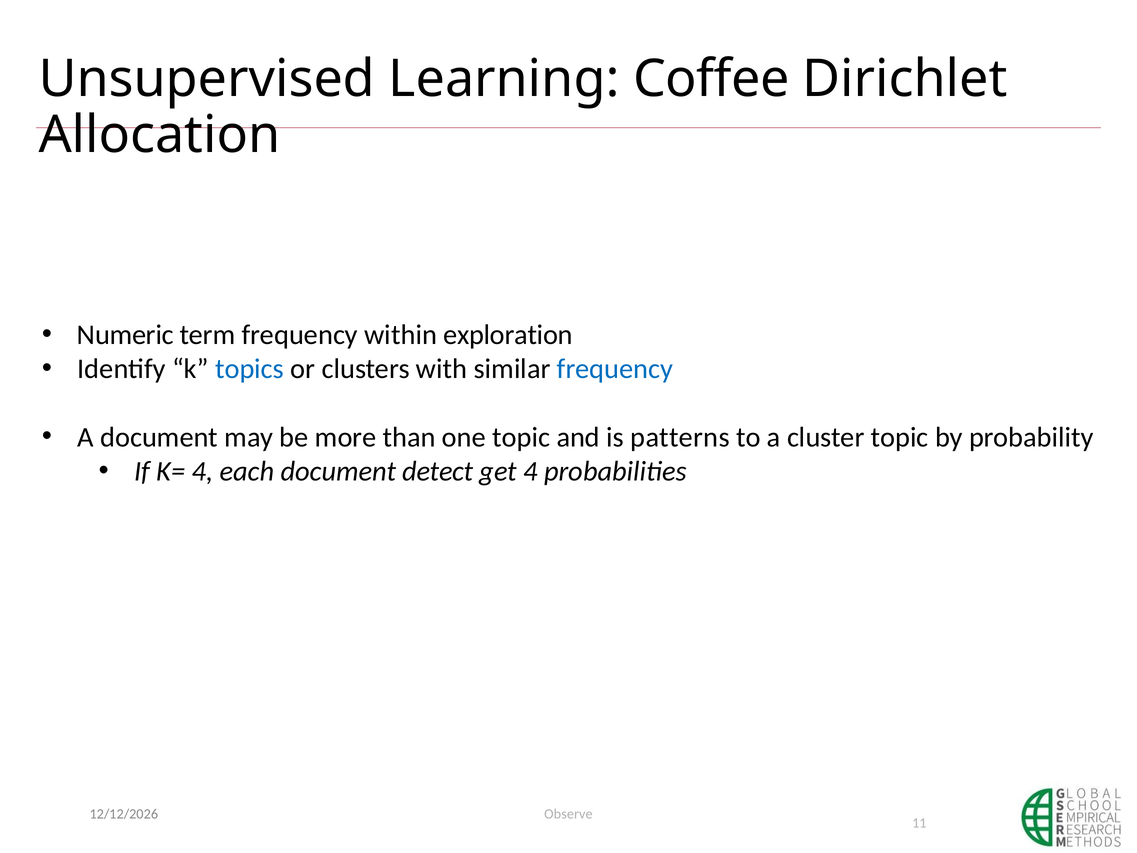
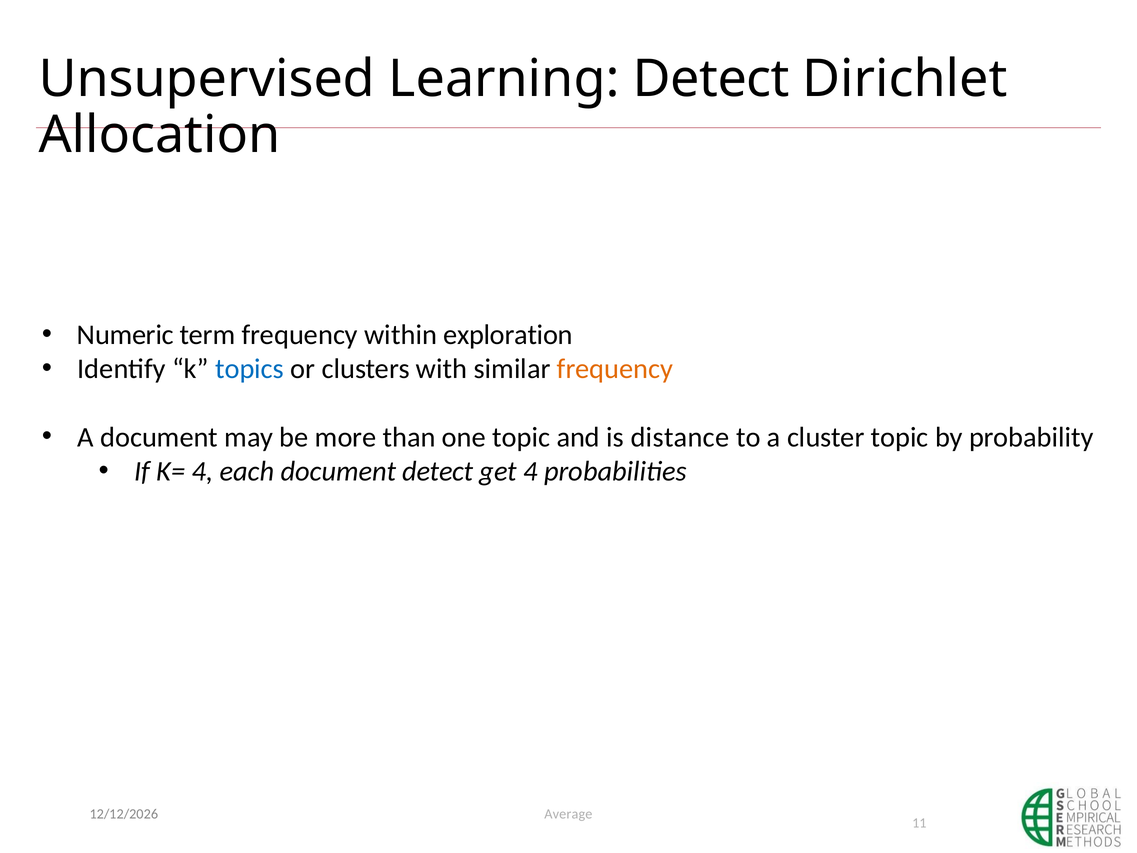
Learning Coffee: Coffee -> Detect
frequency at (615, 369) colour: blue -> orange
patterns: patterns -> distance
Observe: Observe -> Average
